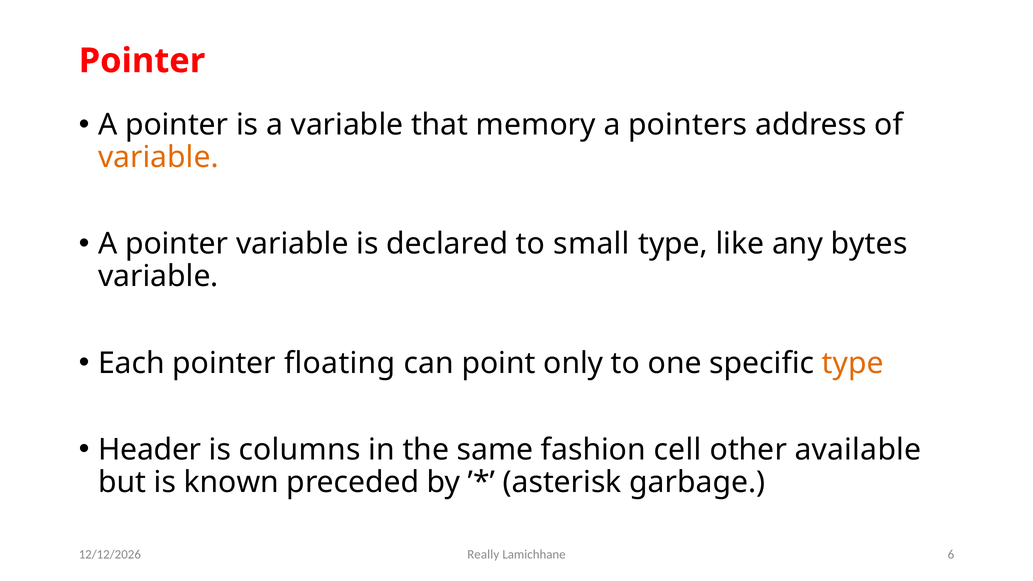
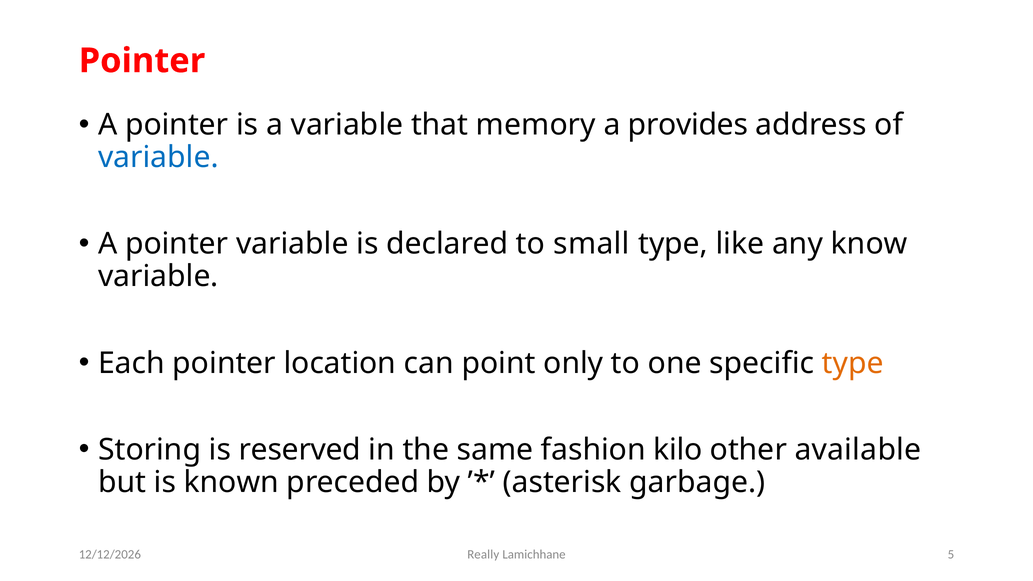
pointers: pointers -> provides
variable at (158, 157) colour: orange -> blue
bytes: bytes -> know
floating: floating -> location
Header: Header -> Storing
columns: columns -> reserved
cell: cell -> kilo
6: 6 -> 5
